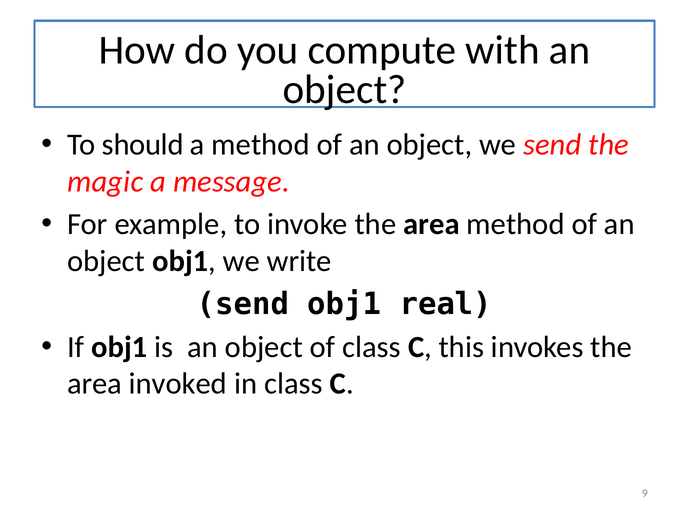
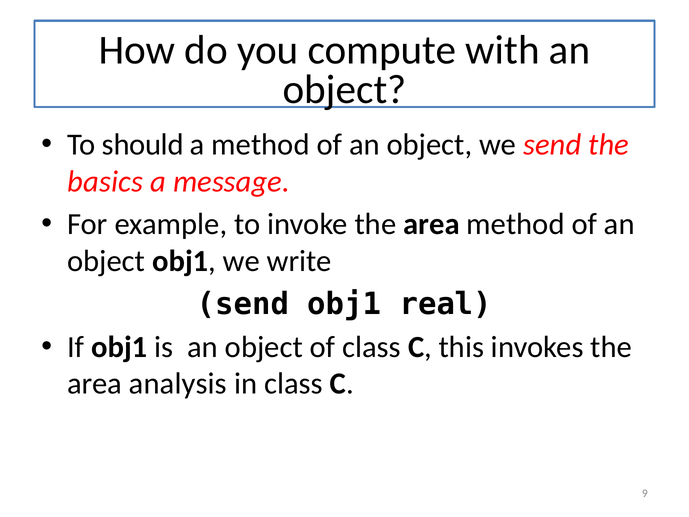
magic: magic -> basics
invoked: invoked -> analysis
